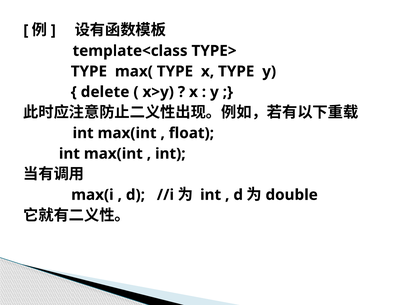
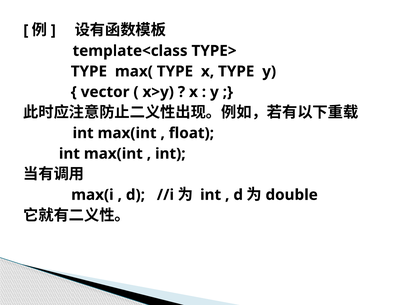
delete: delete -> vector
